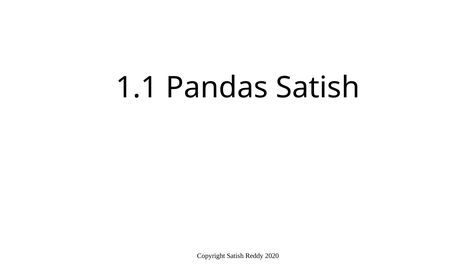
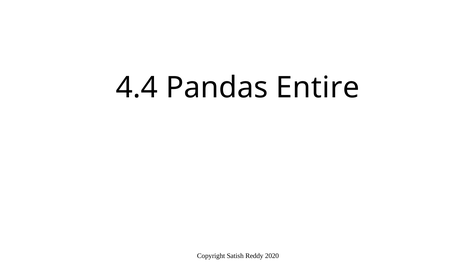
1.1: 1.1 -> 4.4
Pandas Satish: Satish -> Entire
